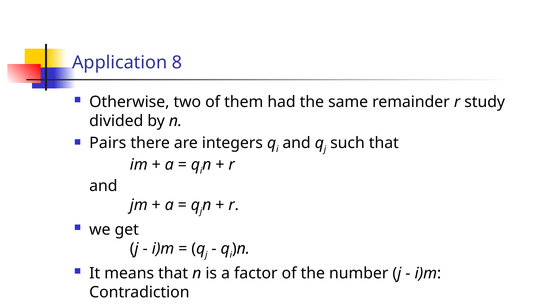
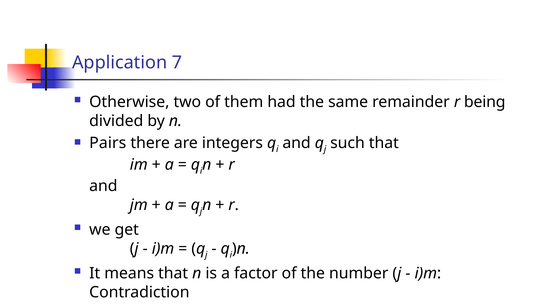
8: 8 -> 7
study: study -> being
